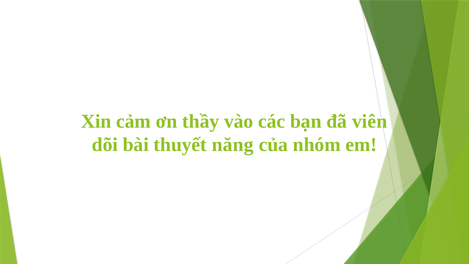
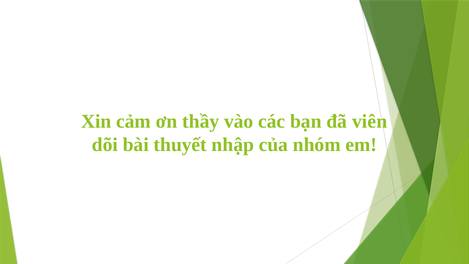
năng: năng -> nhập
